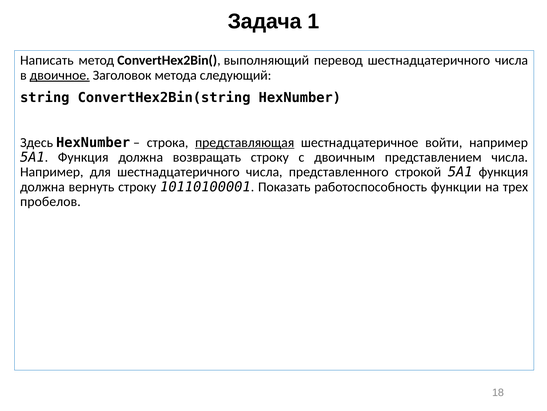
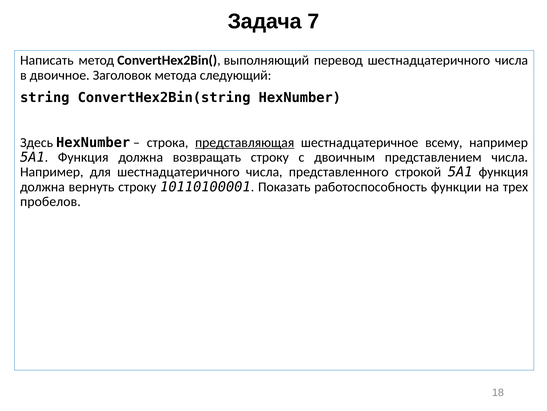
1: 1 -> 7
двоичное underline: present -> none
войти: войти -> всему
